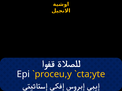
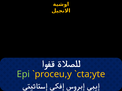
Epi colour: white -> light green
